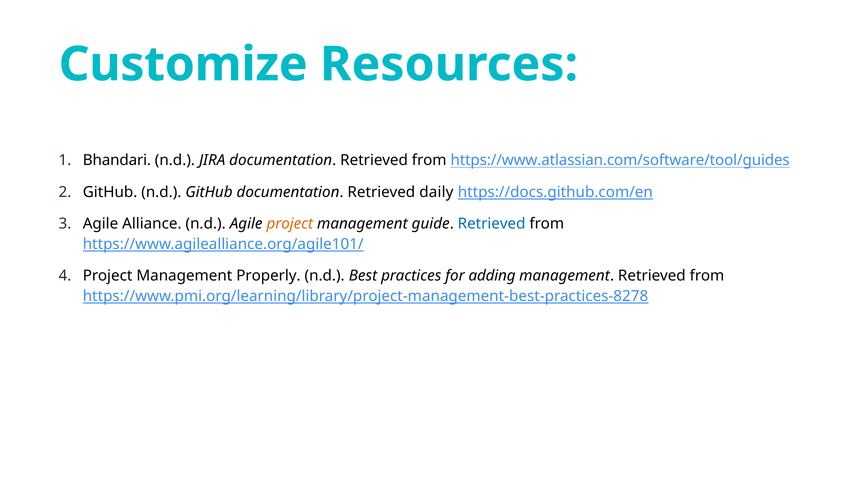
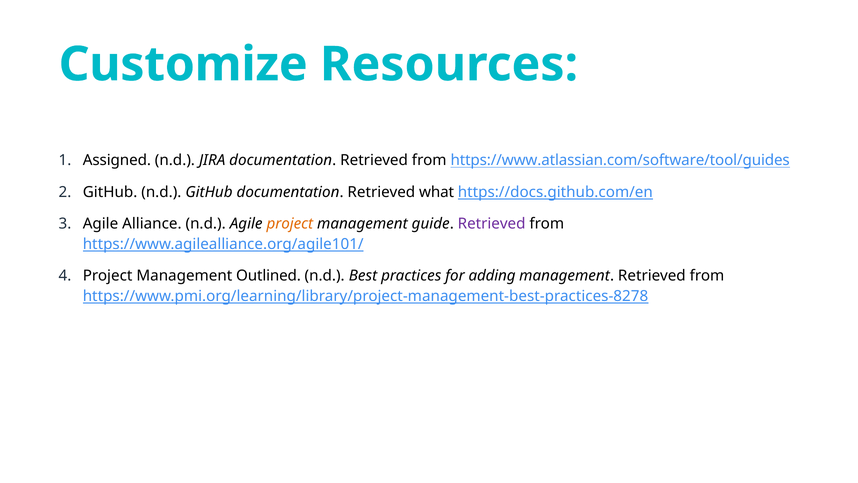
Bhandari: Bhandari -> Assigned
daily: daily -> what
Retrieved at (492, 224) colour: blue -> purple
Properly: Properly -> Outlined
